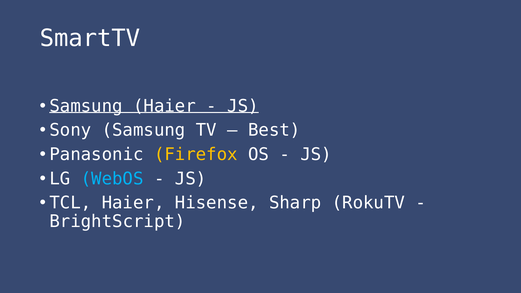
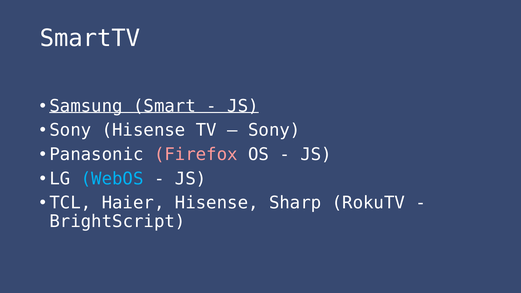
Samsung Haier: Haier -> Smart
Sony Samsung: Samsung -> Hisense
Best at (274, 130): Best -> Sony
Firefox colour: yellow -> pink
